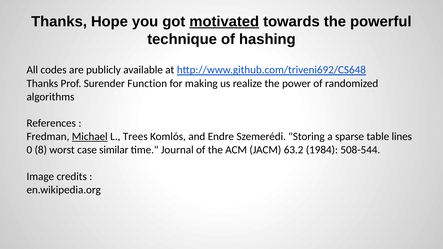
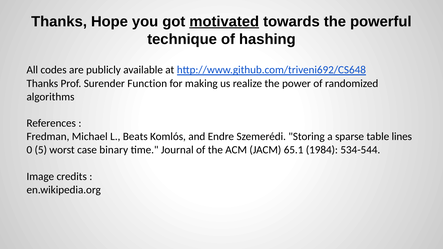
Michael underline: present -> none
Trees: Trees -> Beats
8: 8 -> 5
similar: similar -> binary
63.2: 63.2 -> 65.1
508-544: 508-544 -> 534-544
